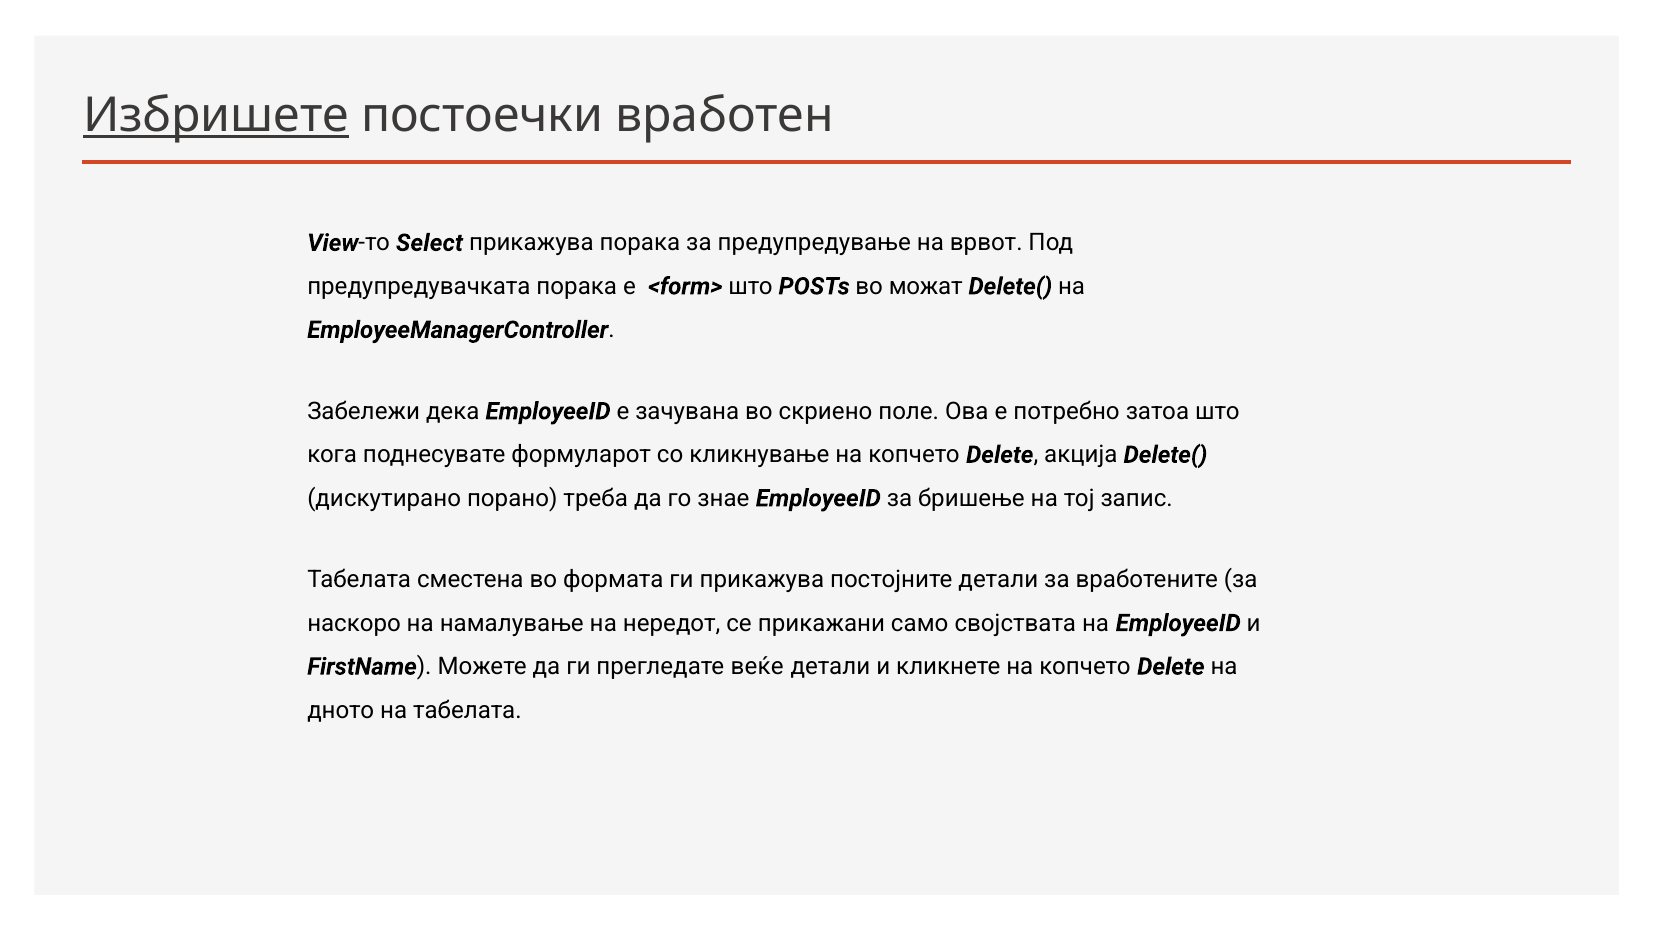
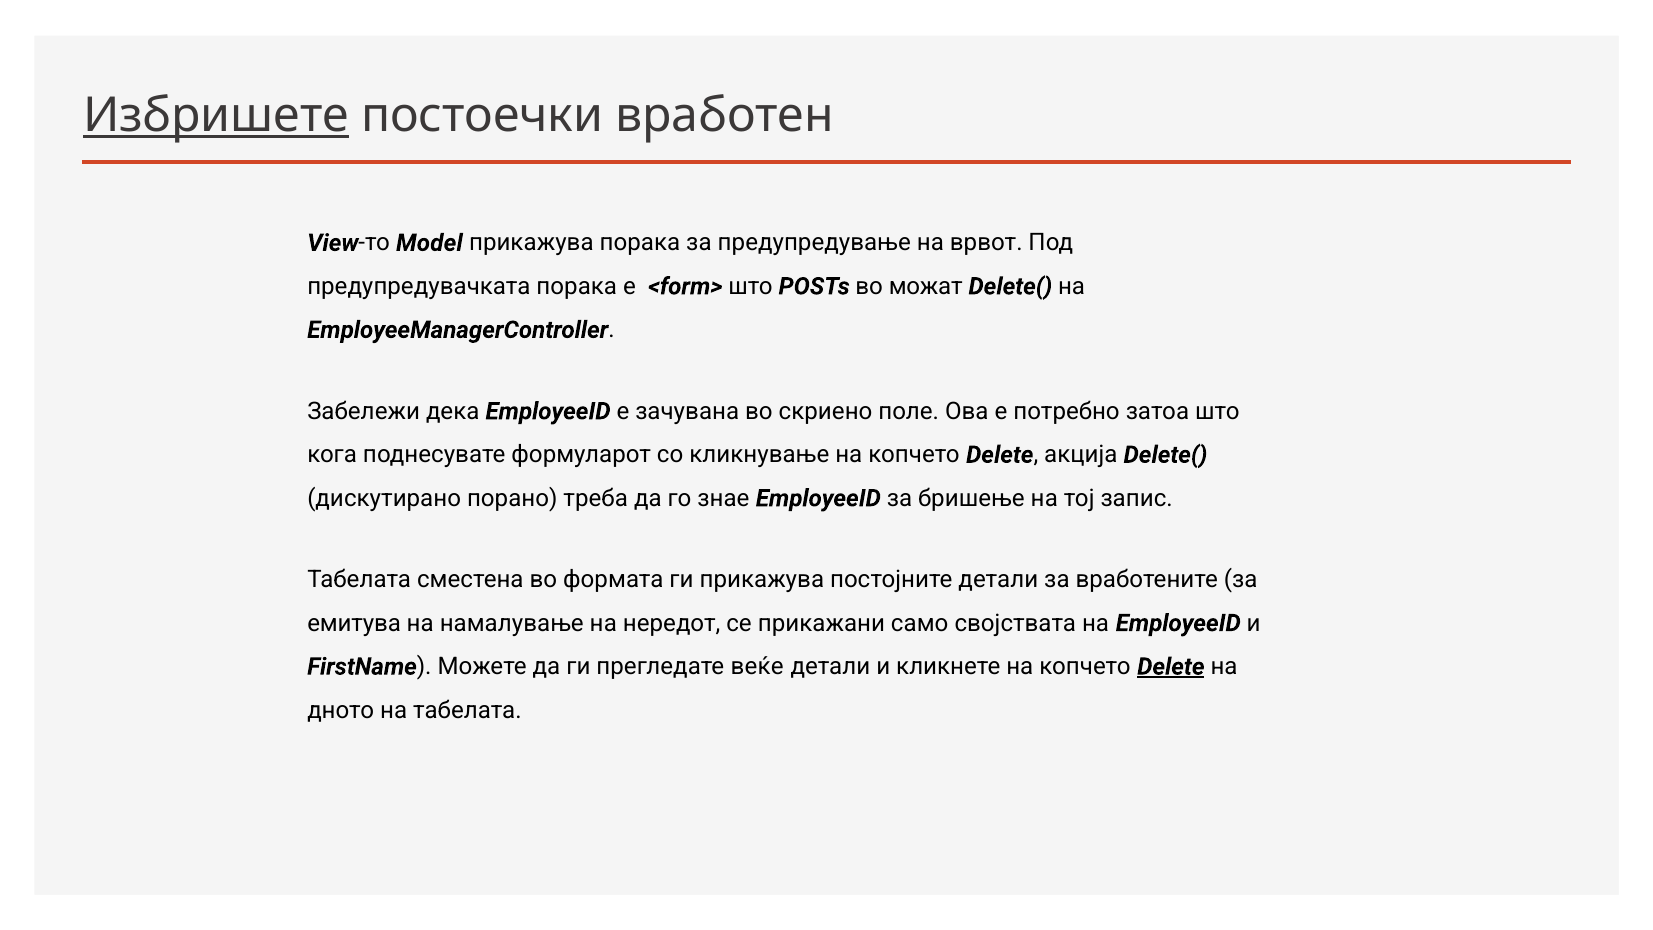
Select: Select -> Model
наскоро: наскоро -> емитува
Delete at (1171, 667) underline: none -> present
